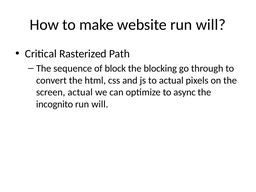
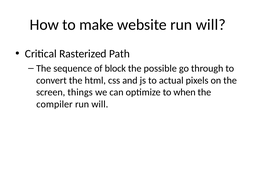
blocking: blocking -> possible
screen actual: actual -> things
async: async -> when
incognito: incognito -> compiler
